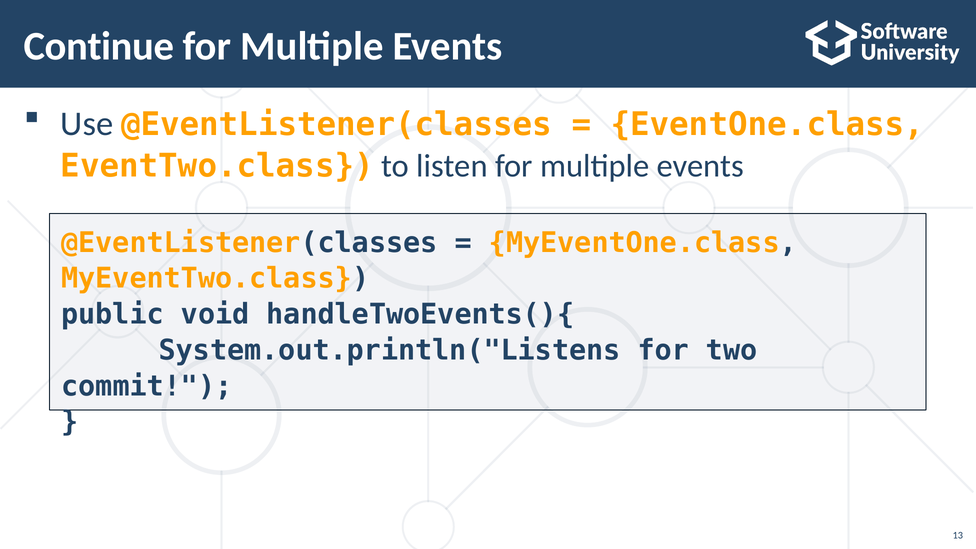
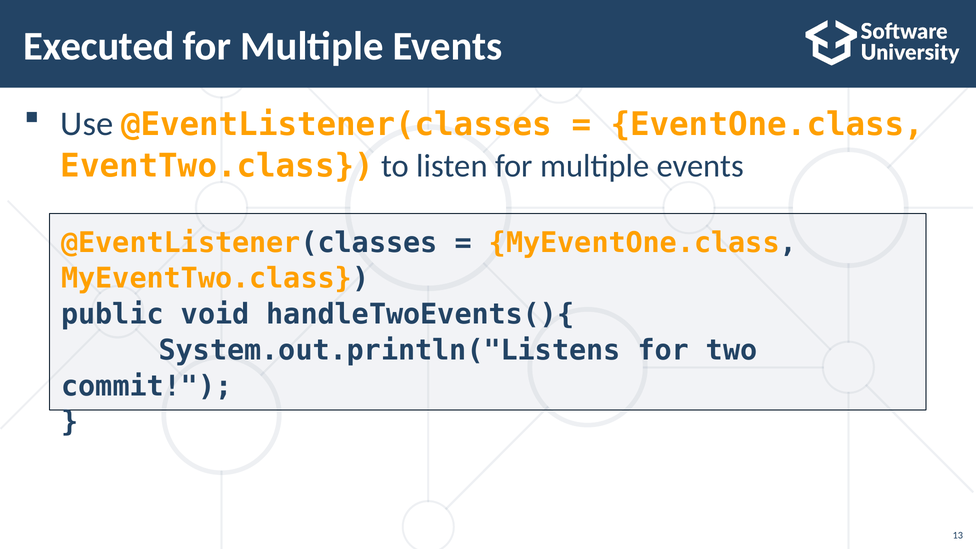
Continue: Continue -> Executed
